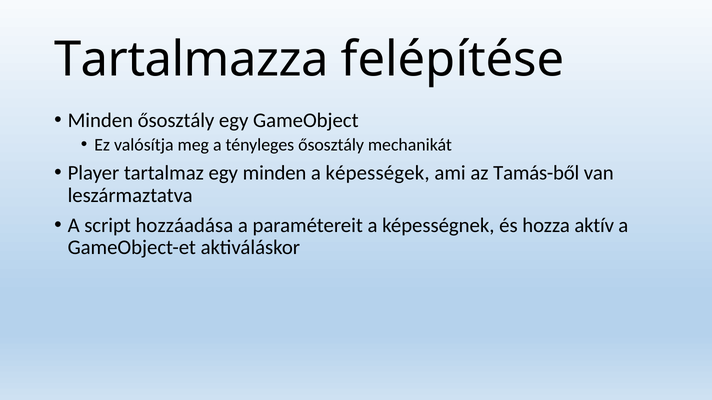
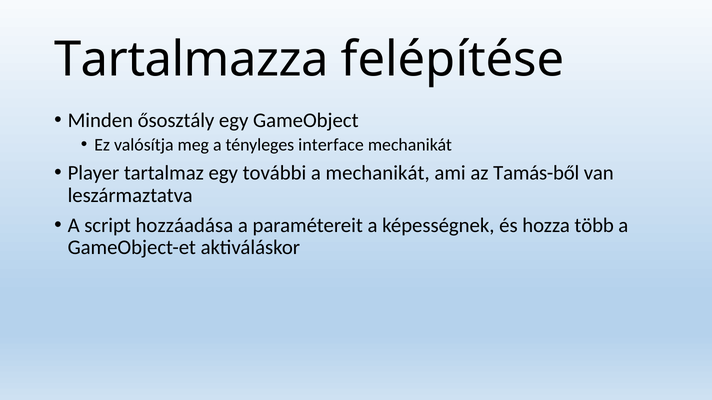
tényleges ősosztály: ősosztály -> interface
egy minden: minden -> további
a képességek: képességek -> mechanikát
aktív: aktív -> több
